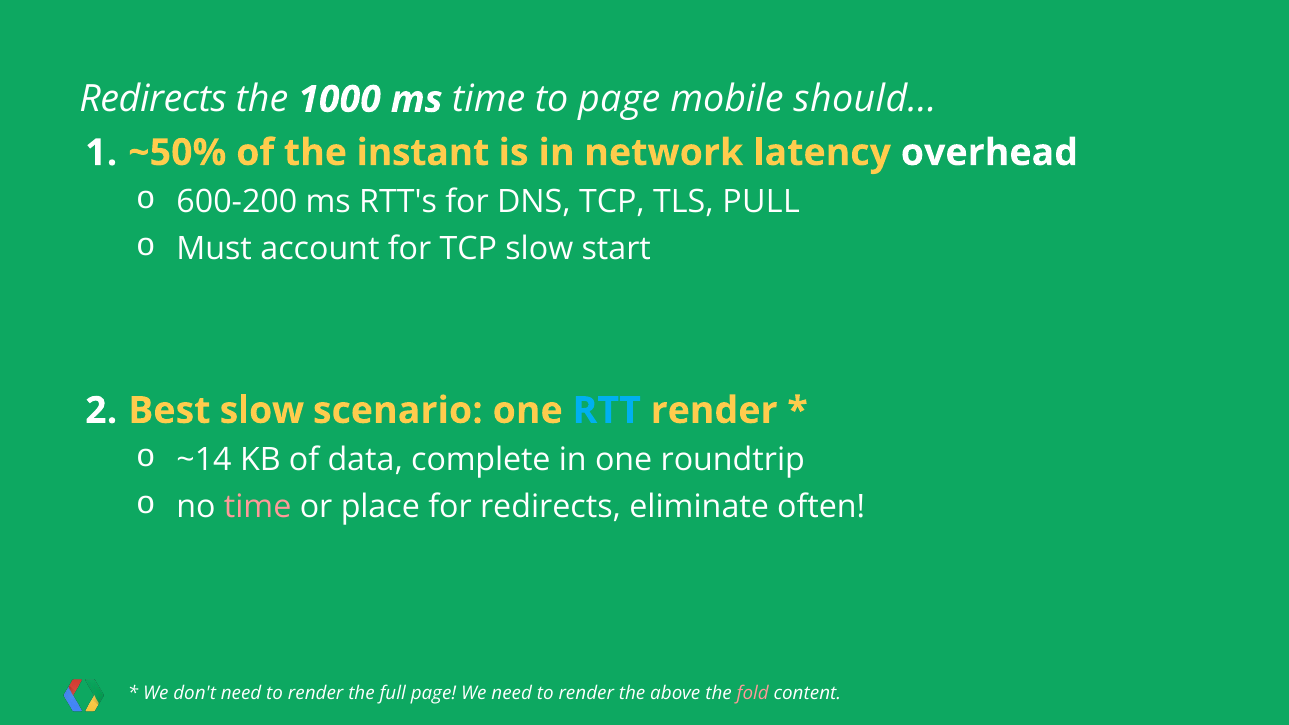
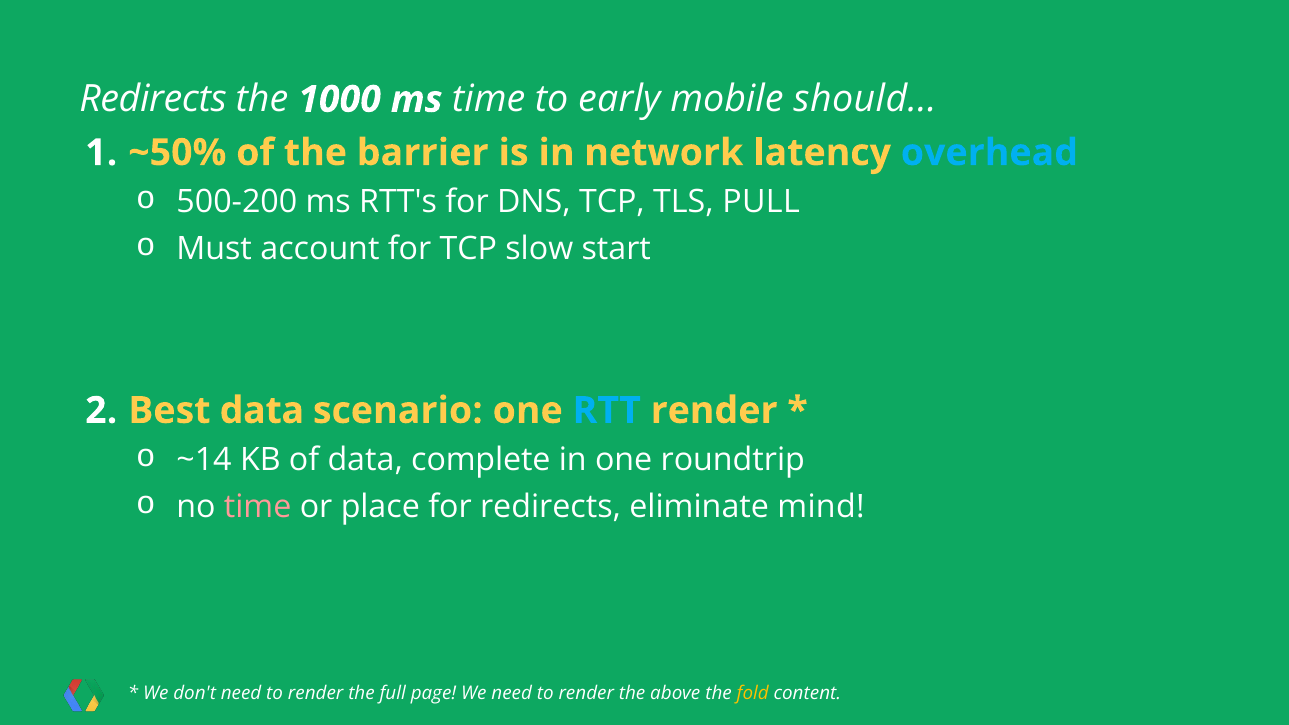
to page: page -> early
instant: instant -> barrier
overhead colour: white -> light blue
600-200: 600-200 -> 500-200
Best slow: slow -> data
often: often -> mind
fold colour: pink -> yellow
